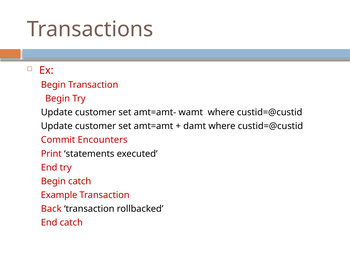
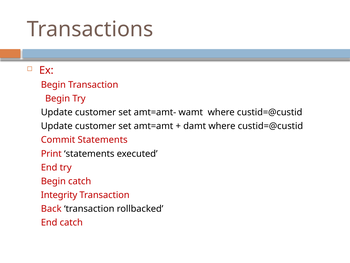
Commit Encounters: Encounters -> Statements
Example: Example -> Integrity
